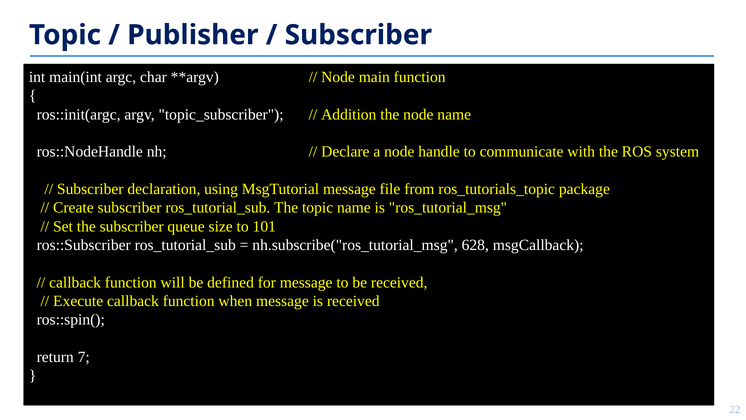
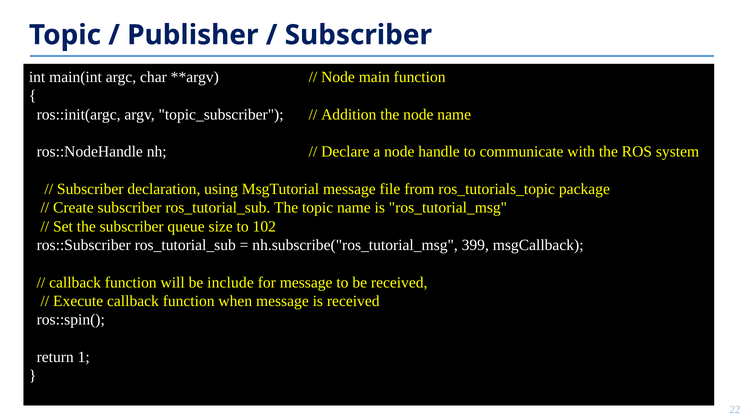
101: 101 -> 102
628: 628 -> 399
defined: defined -> include
7: 7 -> 1
